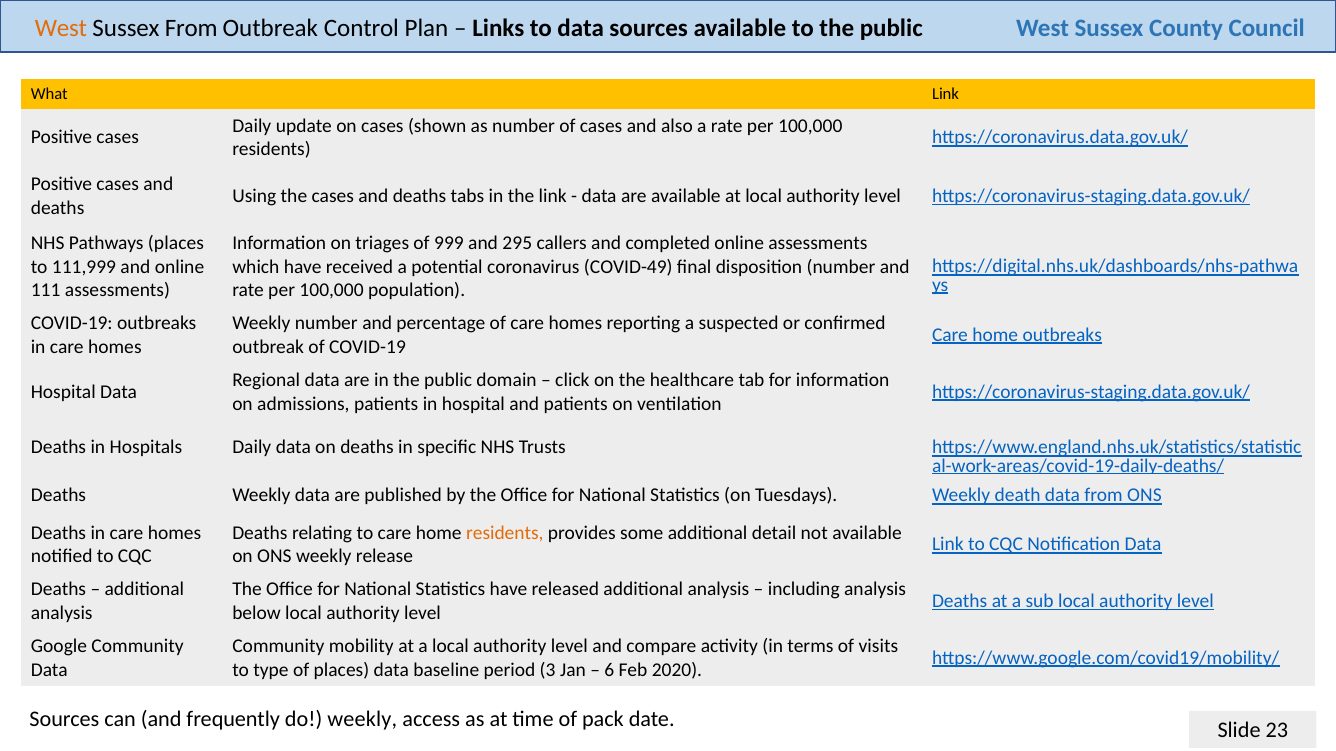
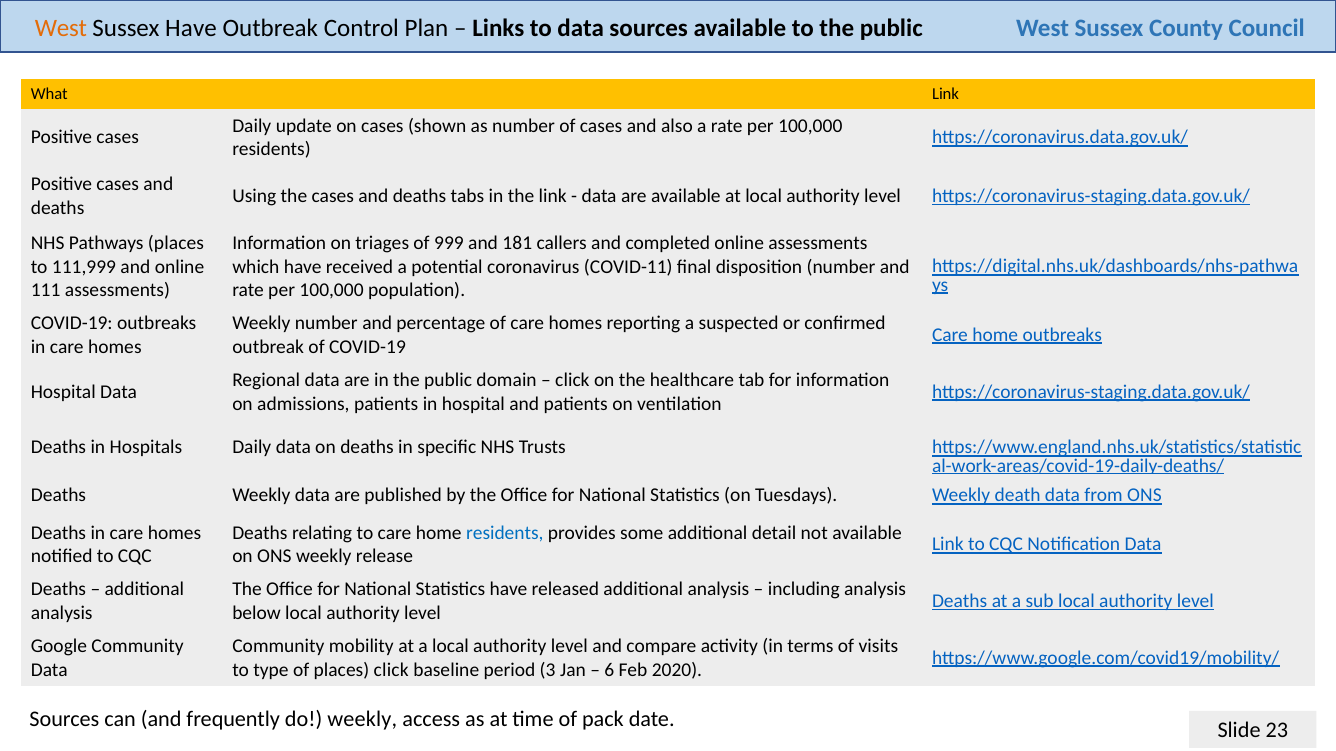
Sussex From: From -> Have
295: 295 -> 181
COVID-49: COVID-49 -> COVID-11
residents at (505, 533) colour: orange -> blue
places data: data -> click
